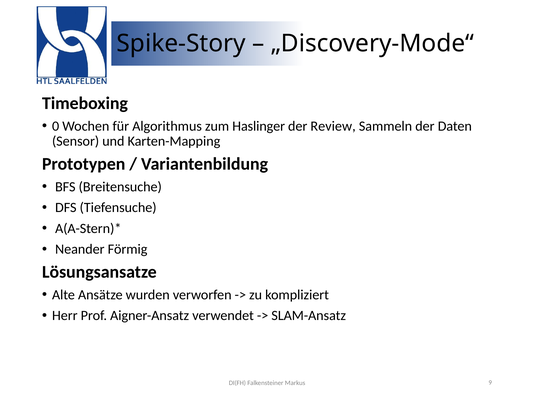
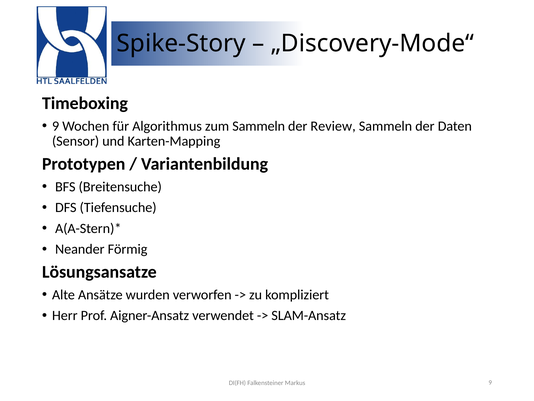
0 at (56, 126): 0 -> 9
zum Haslinger: Haslinger -> Sammeln
